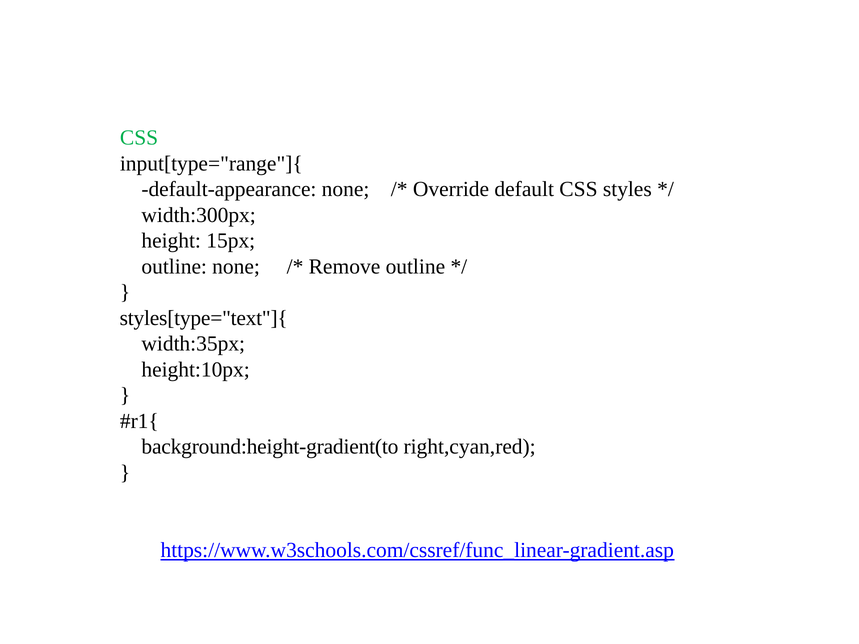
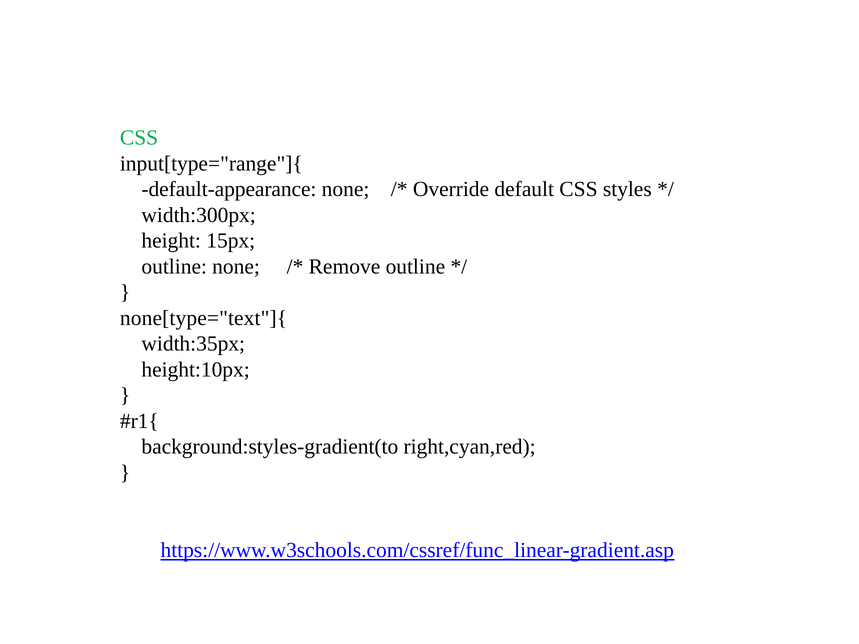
styles[type="text"]{: styles[type="text"]{ -> none[type="text"]{
background:height-gradient(to: background:height-gradient(to -> background:styles-gradient(to
